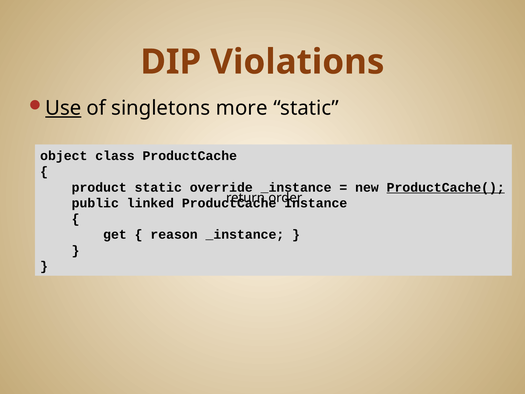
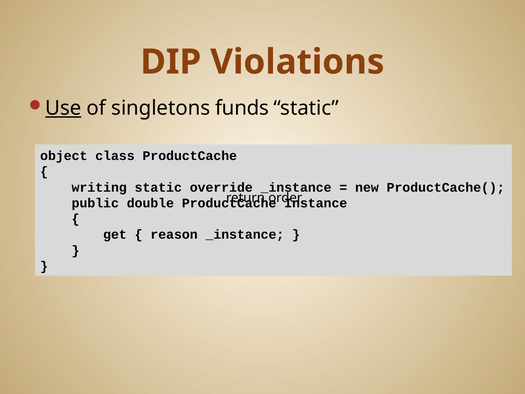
more: more -> funds
product: product -> writing
ProductCache( underline: present -> none
linked: linked -> double
